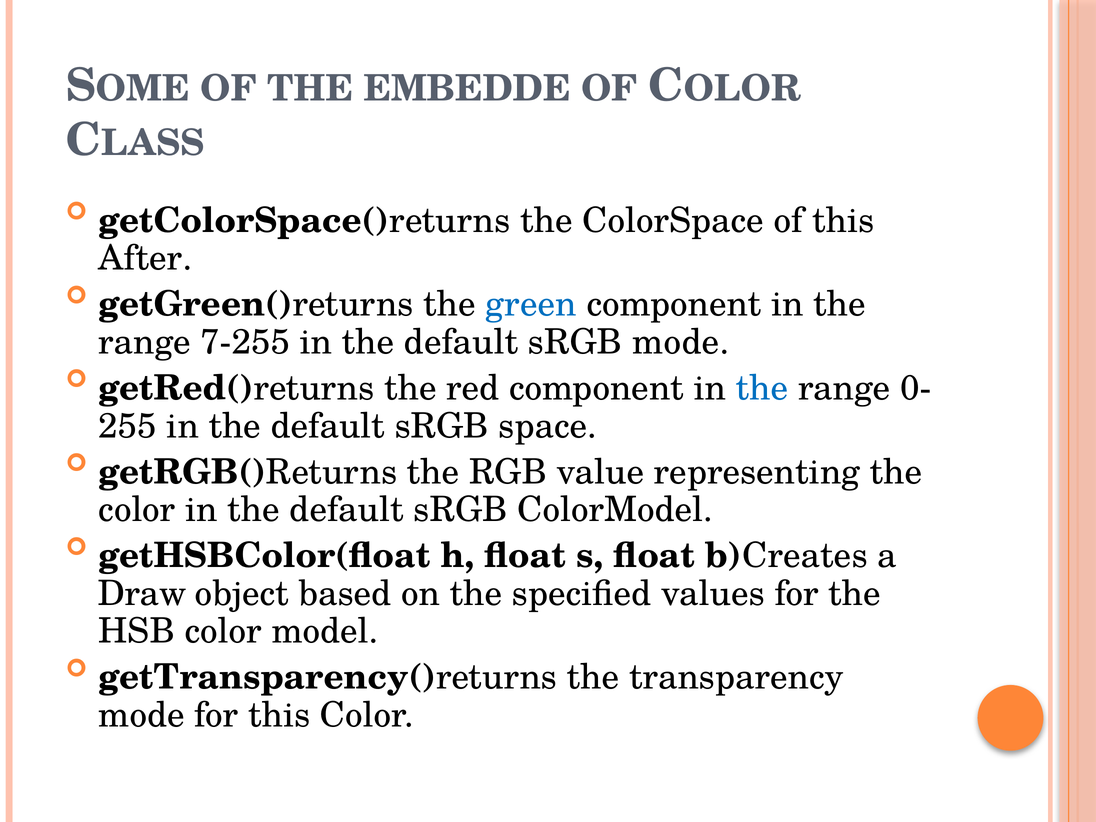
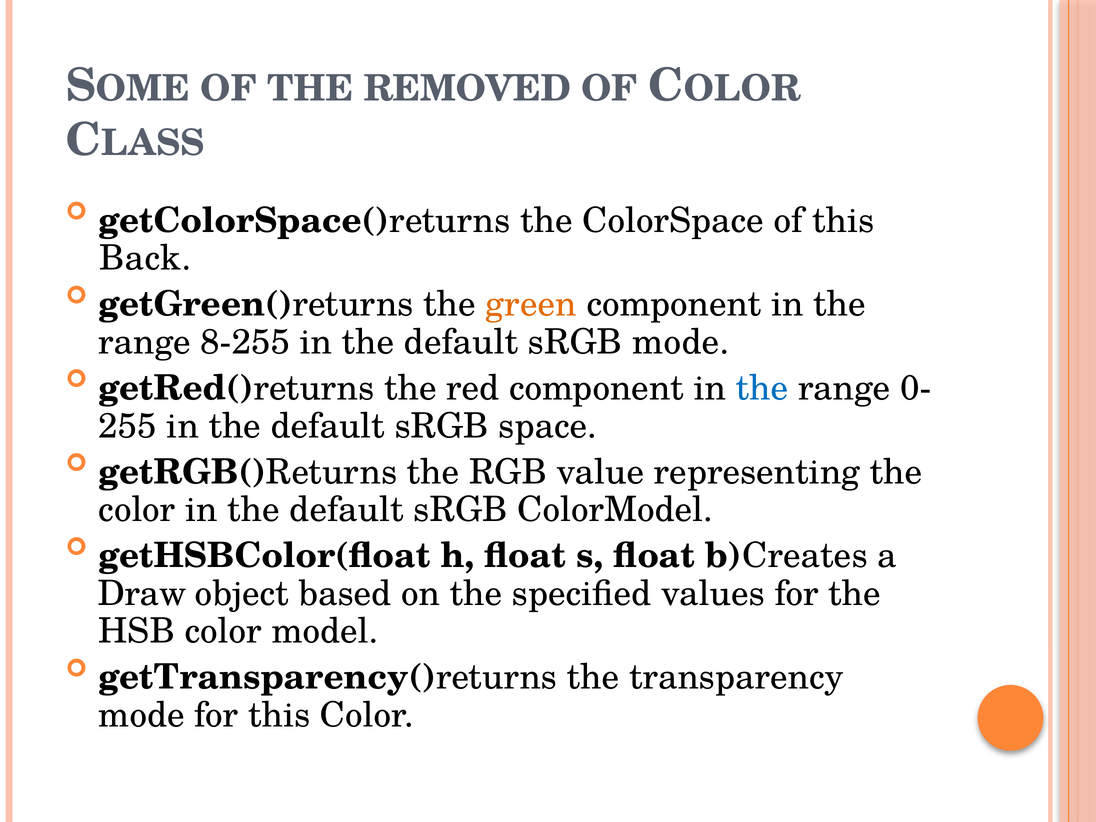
EMBEDDE: EMBEDDE -> REMOVED
After: After -> Back
green colour: blue -> orange
7-255: 7-255 -> 8-255
